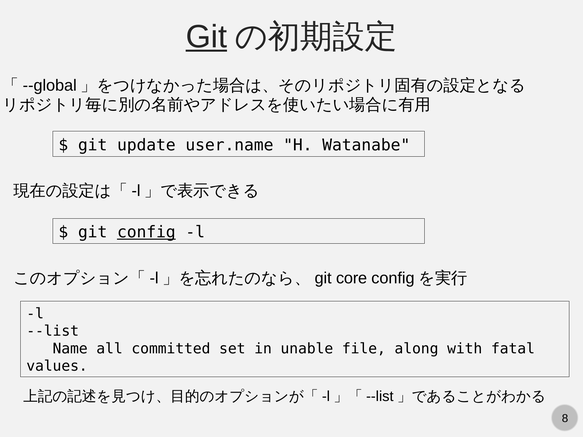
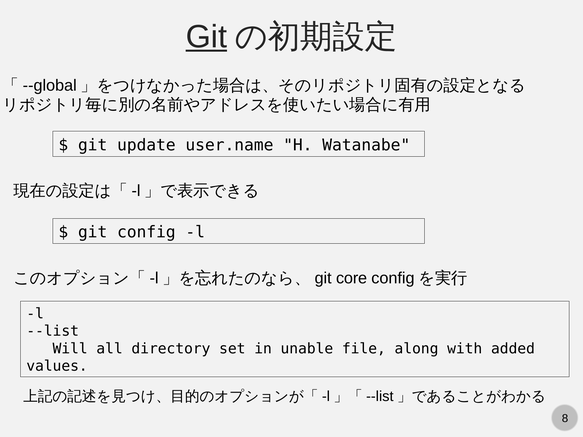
config underline: present -> none
Name: Name -> Will
committed: committed -> directory
fatal: fatal -> added
